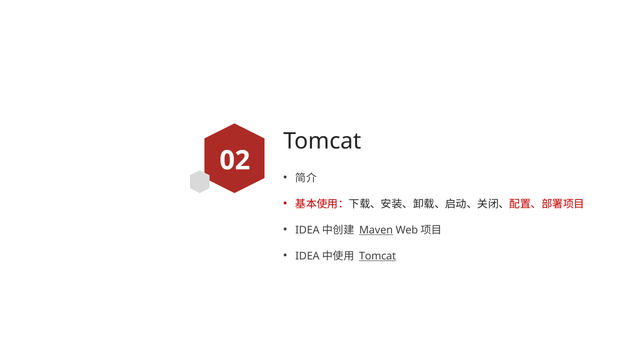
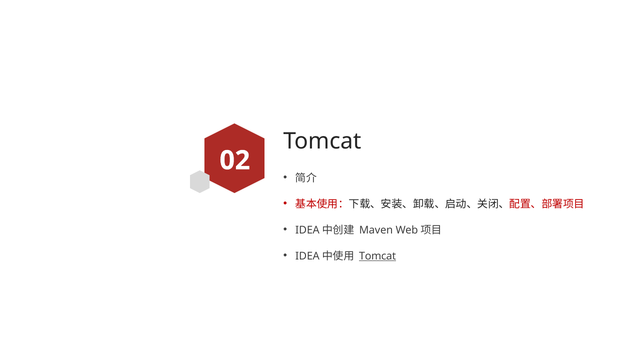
Maven underline: present -> none
